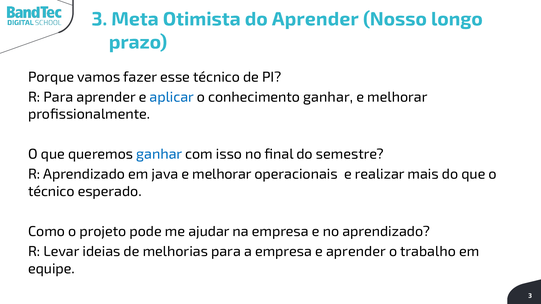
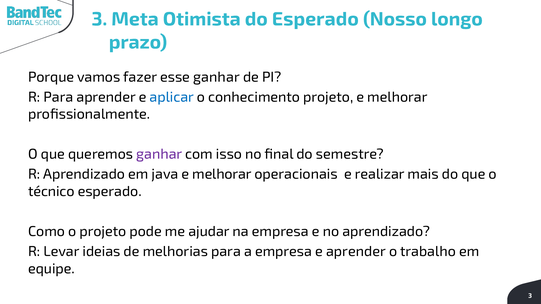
do Aprender: Aprender -> Esperado
esse técnico: técnico -> ganhar
conhecimento ganhar: ganhar -> projeto
ganhar at (159, 154) colour: blue -> purple
